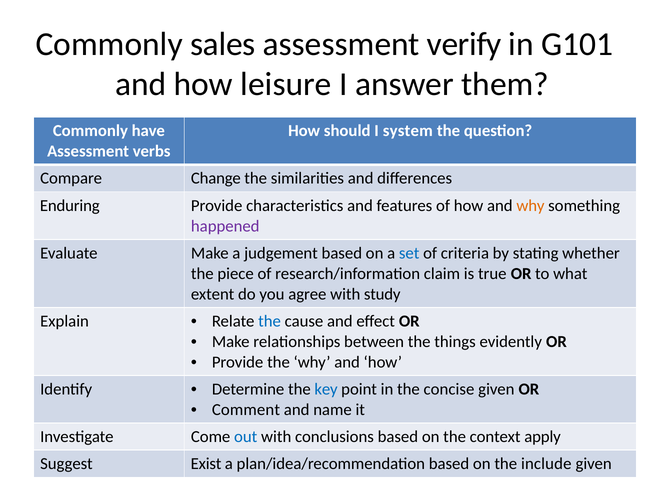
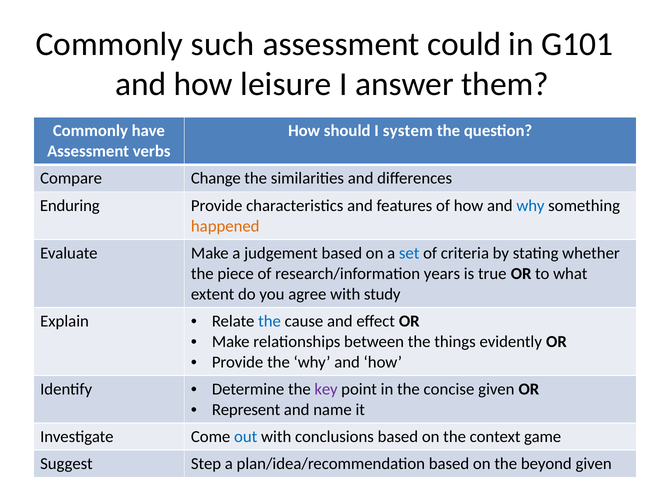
sales: sales -> such
verify: verify -> could
why at (531, 206) colour: orange -> blue
happened colour: purple -> orange
claim: claim -> years
key colour: blue -> purple
Comment: Comment -> Represent
apply: apply -> game
Exist: Exist -> Step
include: include -> beyond
